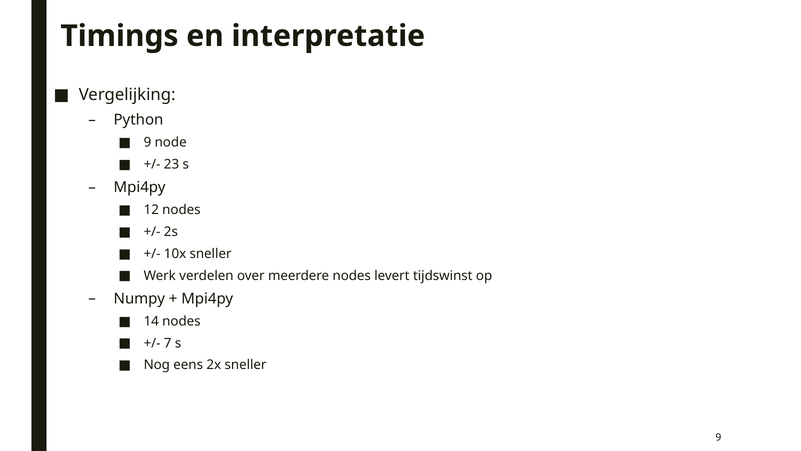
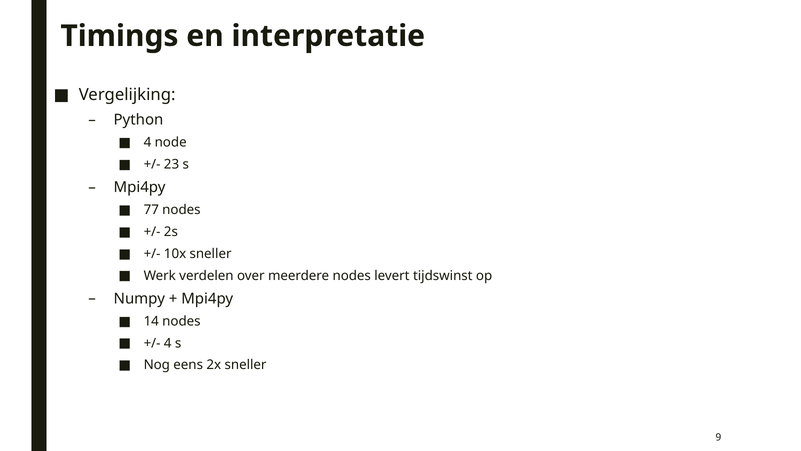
9 at (147, 142): 9 -> 4
12: 12 -> 77
7 at (168, 343): 7 -> 4
